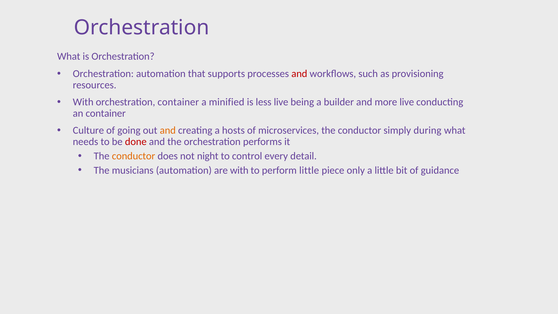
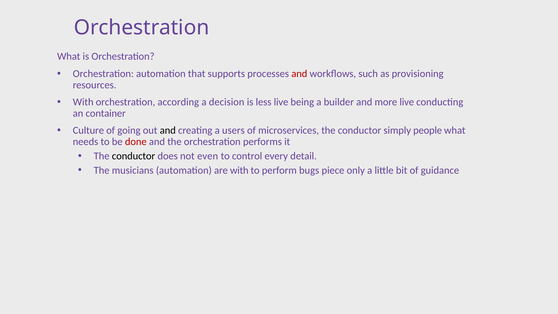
orchestration container: container -> according
minified: minified -> decision
and at (168, 130) colour: orange -> black
hosts: hosts -> users
during: during -> people
conductor at (134, 156) colour: orange -> black
night: night -> even
perform little: little -> bugs
